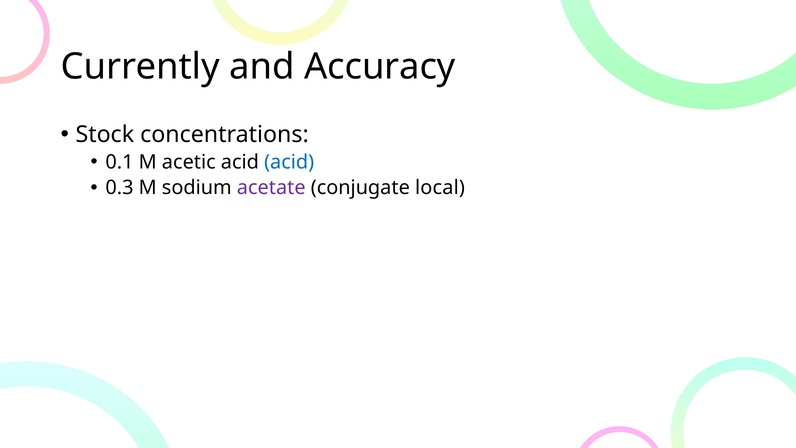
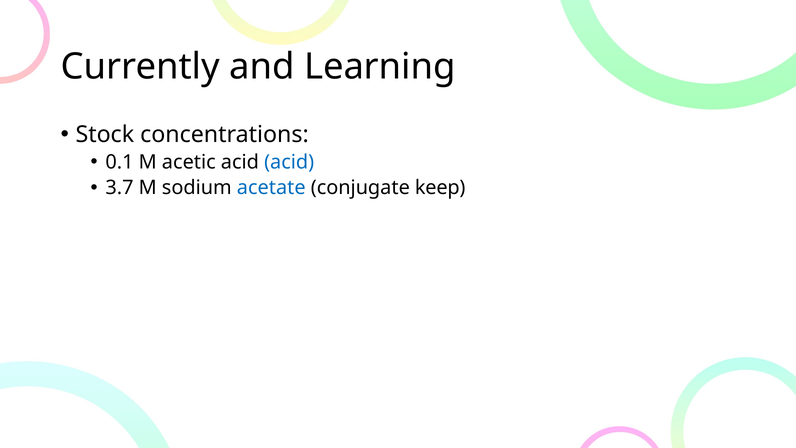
Accuracy: Accuracy -> Learning
0.3: 0.3 -> 3.7
acetate colour: purple -> blue
local: local -> keep
